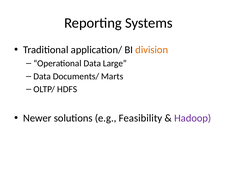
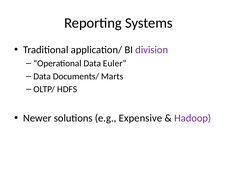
division colour: orange -> purple
Large: Large -> Euler
Feasibility: Feasibility -> Expensive
